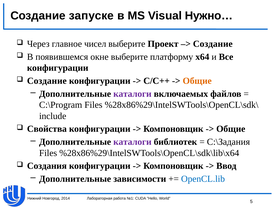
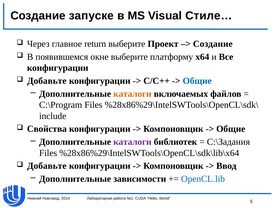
Нужно…: Нужно… -> Стиле…
чисел: чисел -> return
Создание at (47, 81): Создание -> Добавьте
Общие at (197, 81) colour: orange -> blue
каталоги at (132, 94) colour: purple -> orange
Создания at (47, 166): Создания -> Добавьте
